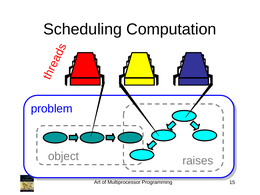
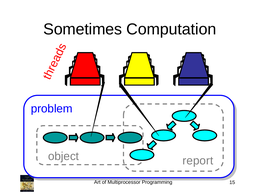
Scheduling: Scheduling -> Sometimes
raises: raises -> report
